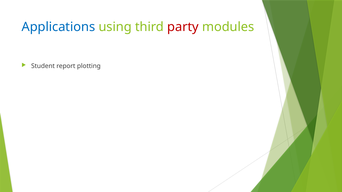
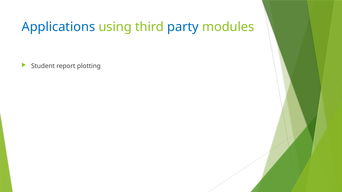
party colour: red -> blue
